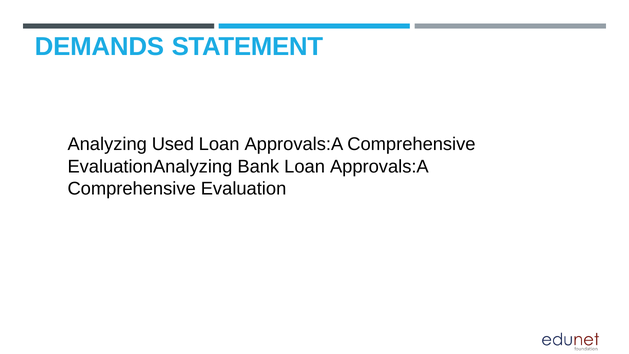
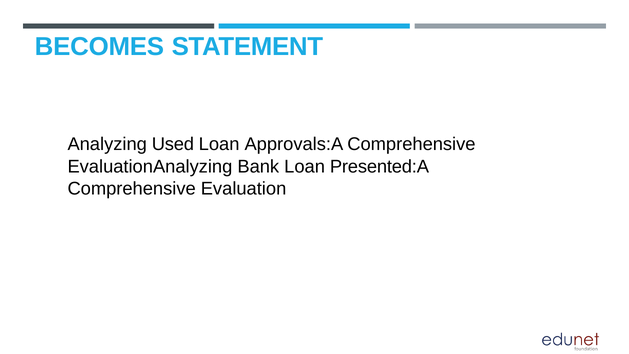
DEMANDS: DEMANDS -> BECOMES
Bank Loan Approvals:A: Approvals:A -> Presented:A
